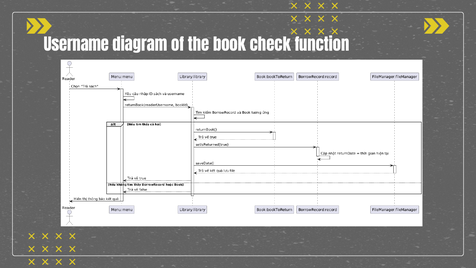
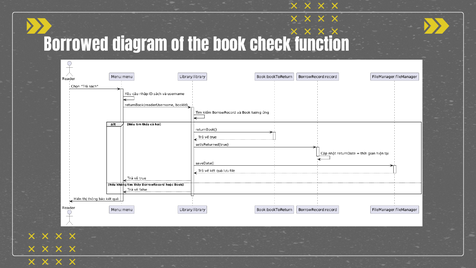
Username: Username -> Borrowed
